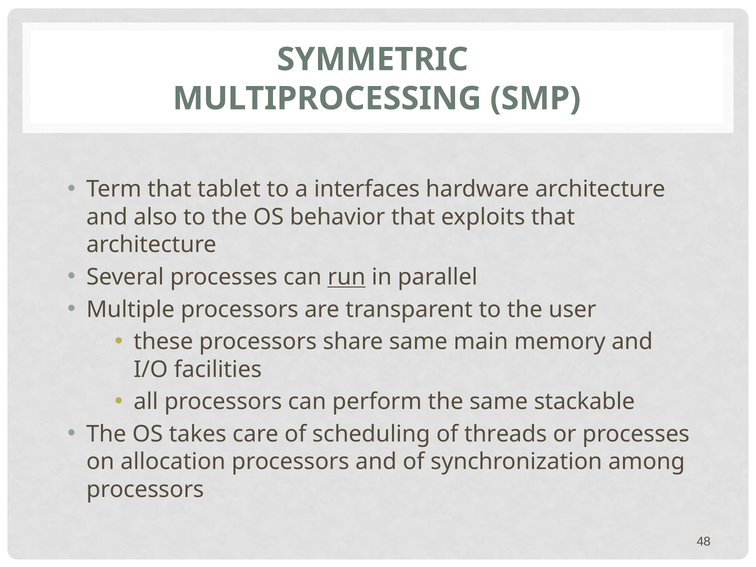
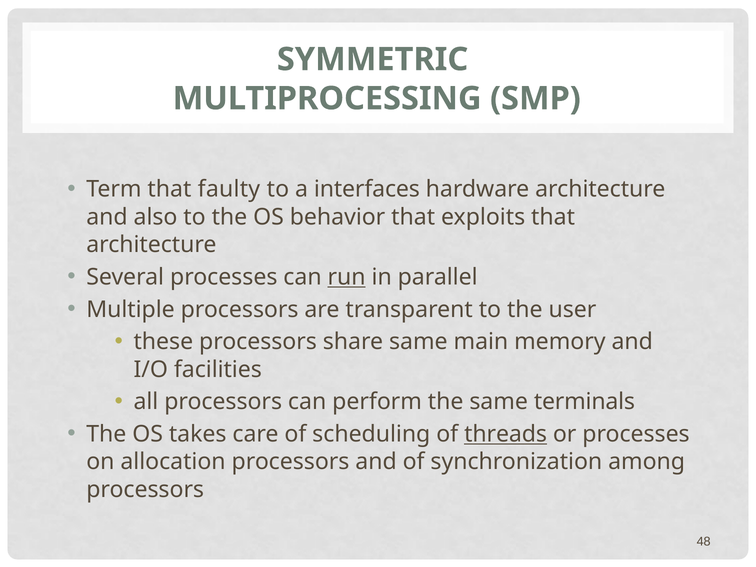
tablet: tablet -> faulty
stackable: stackable -> terminals
threads underline: none -> present
